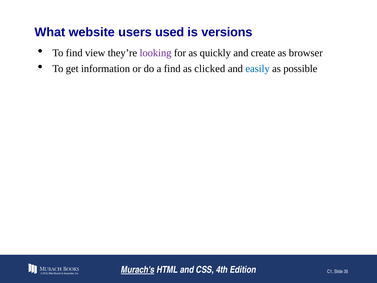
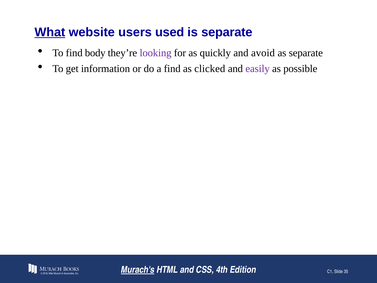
What underline: none -> present
is versions: versions -> separate
view: view -> body
create: create -> avoid
as browser: browser -> separate
easily colour: blue -> purple
